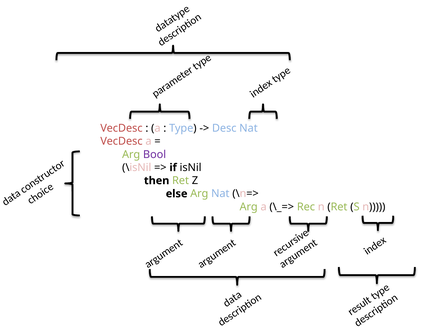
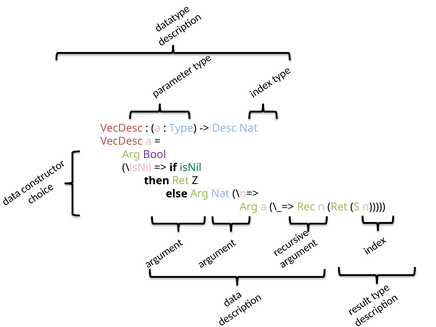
isNil colour: black -> green
